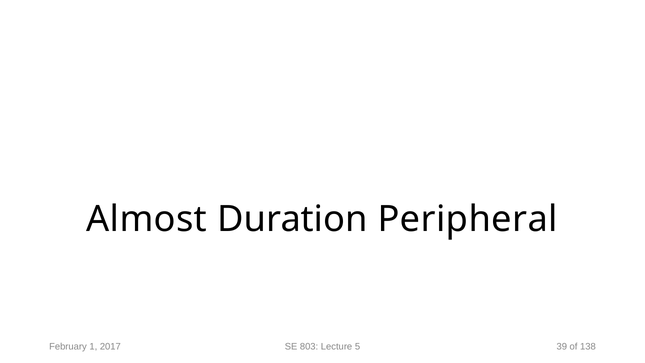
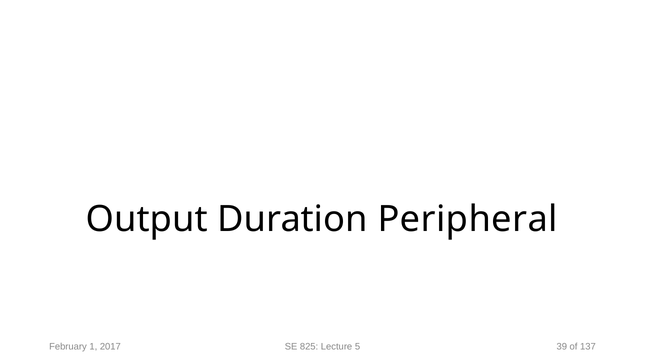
Almost: Almost -> Output
803: 803 -> 825
138: 138 -> 137
